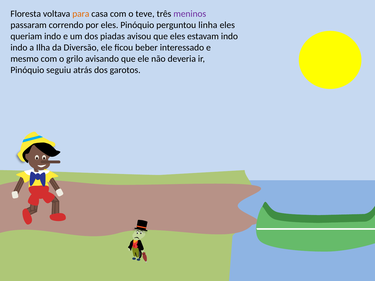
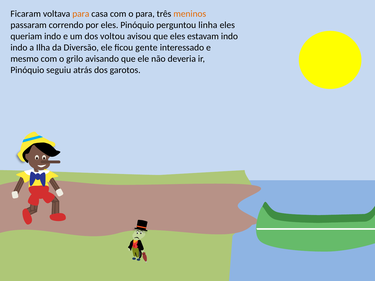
Floresta: Floresta -> Ficaram
o teve: teve -> para
meninos colour: purple -> orange
piadas: piadas -> voltou
beber: beber -> gente
